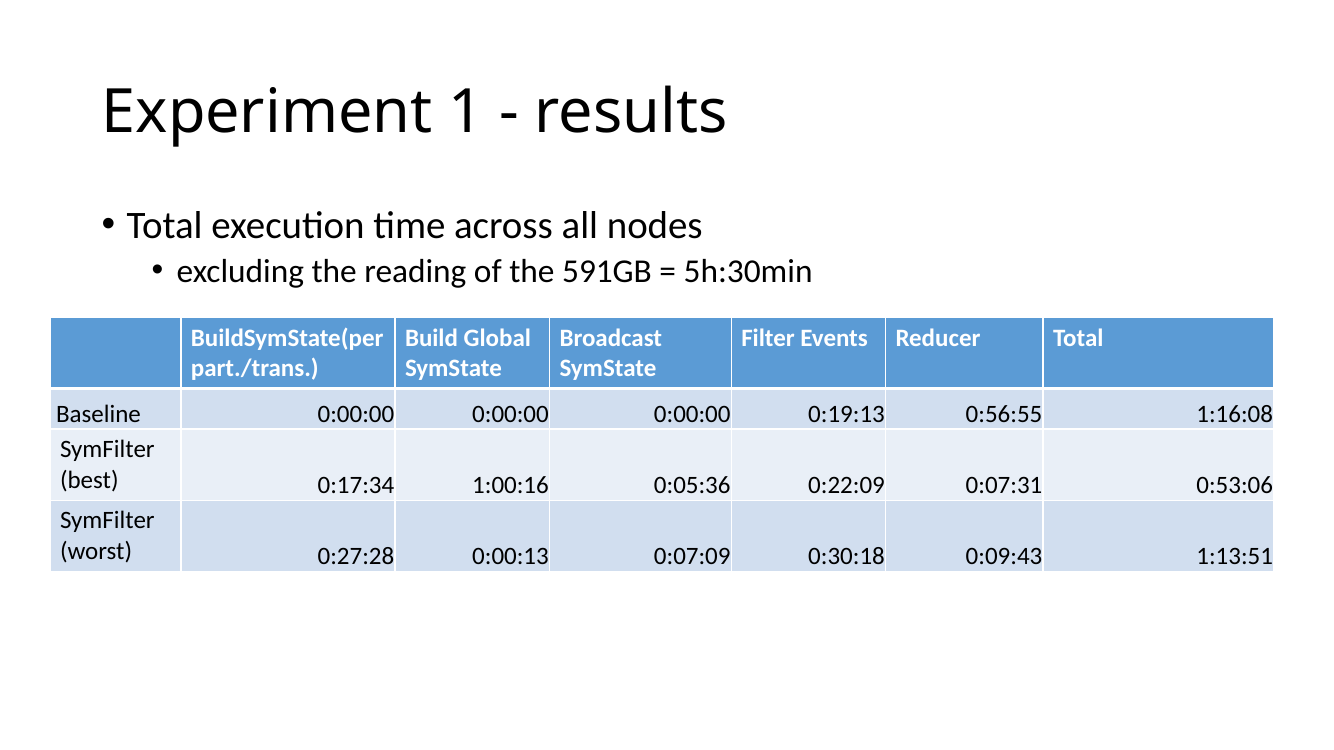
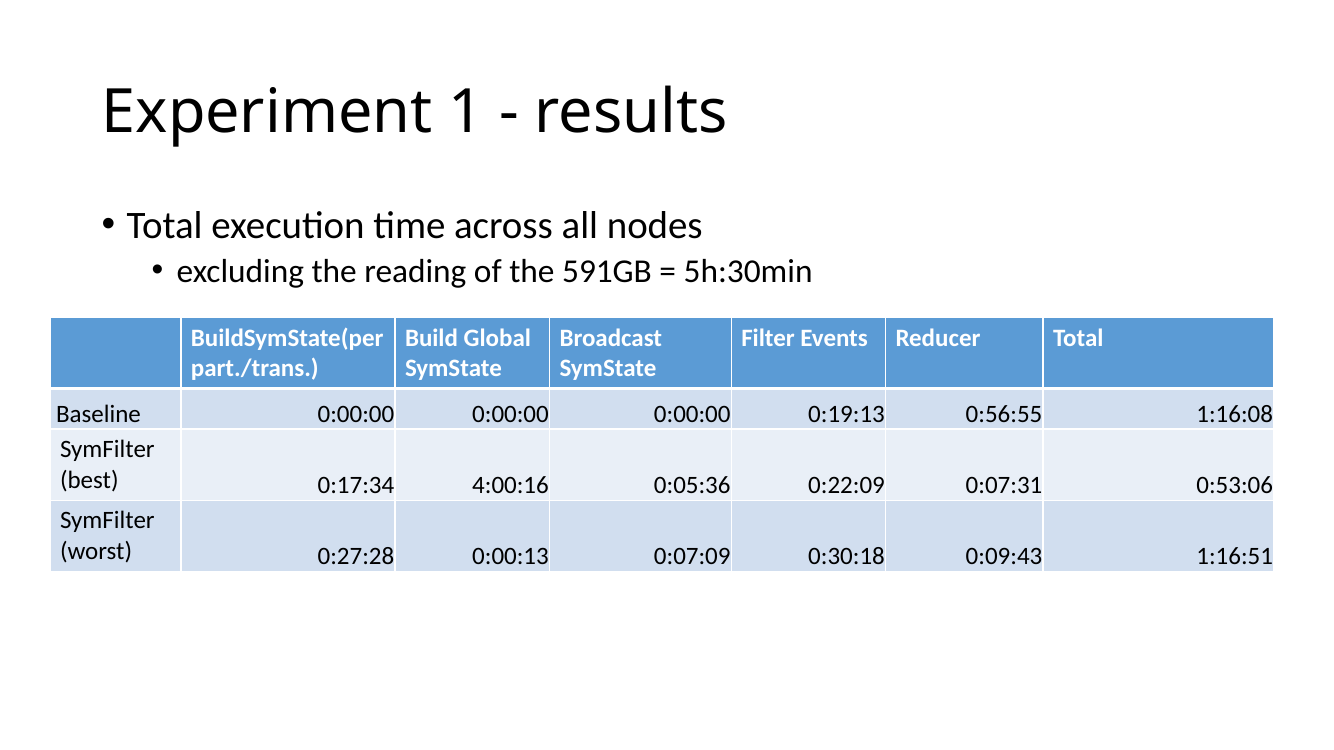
1:00:16: 1:00:16 -> 4:00:16
1:13:51: 1:13:51 -> 1:16:51
